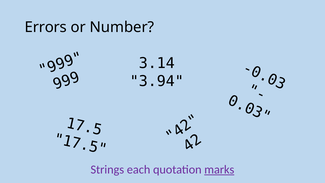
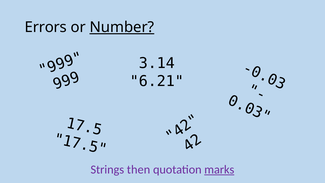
Number underline: none -> present
3.94: 3.94 -> 6.21
each: each -> then
